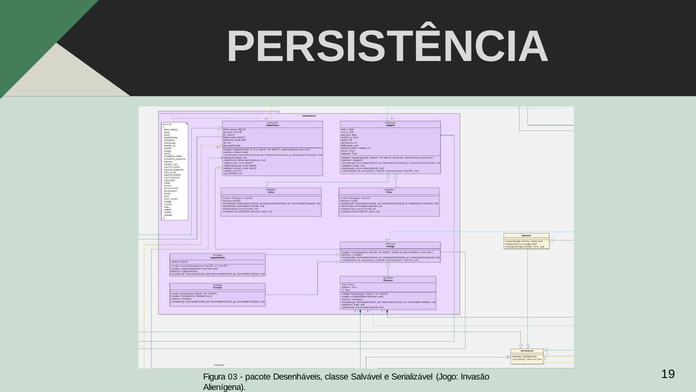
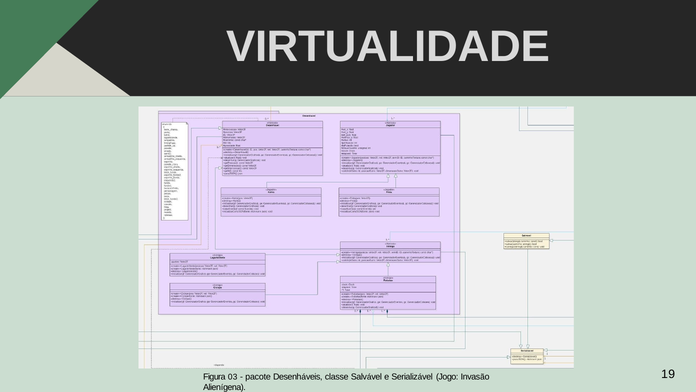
PERSISTÊNCIA: PERSISTÊNCIA -> VIRTUALIDADE
